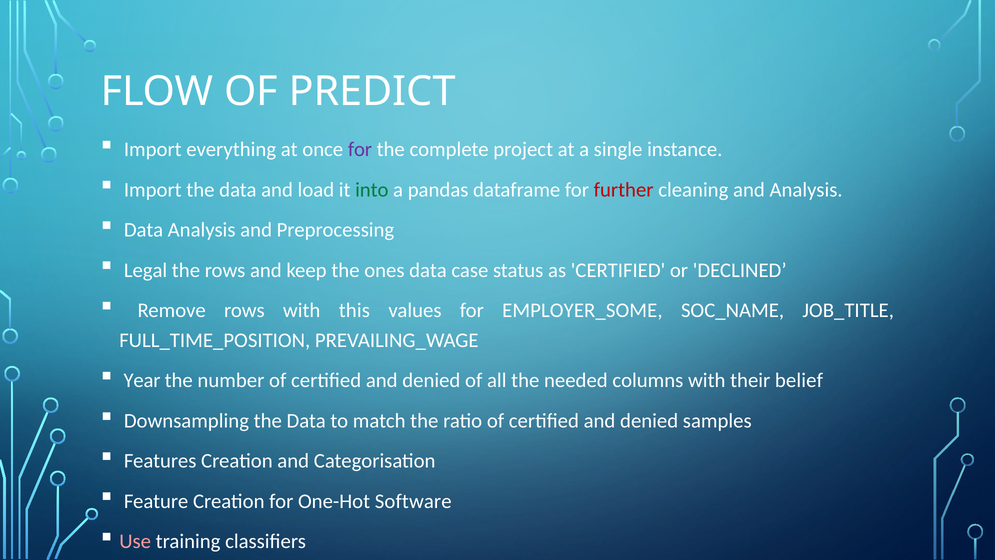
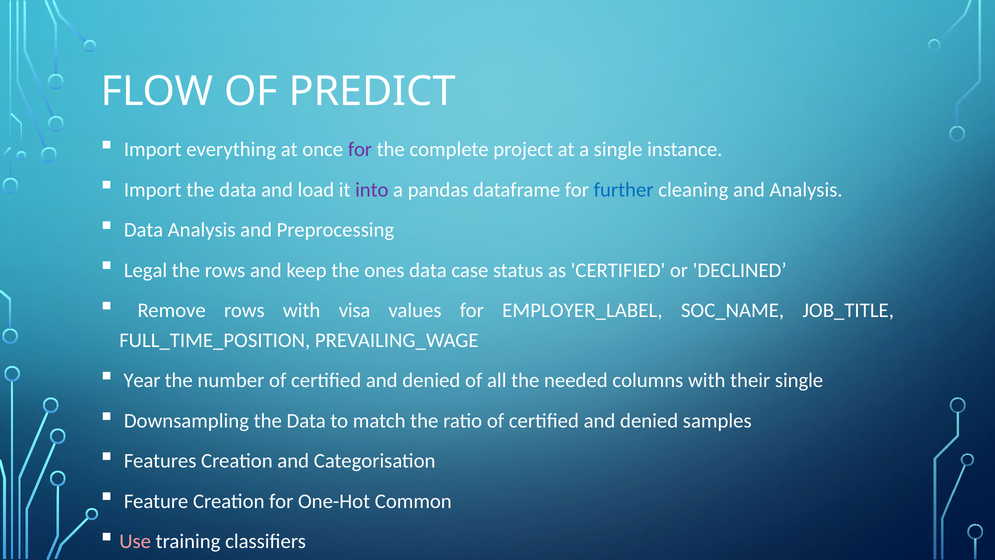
into colour: green -> purple
further colour: red -> blue
this: this -> visa
EMPLOYER_SOME: EMPLOYER_SOME -> EMPLOYER_LABEL
their belief: belief -> single
Software: Software -> Common
